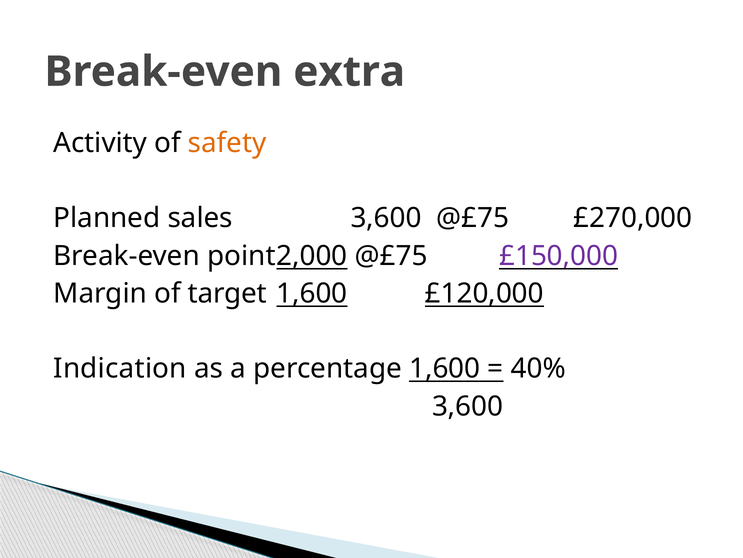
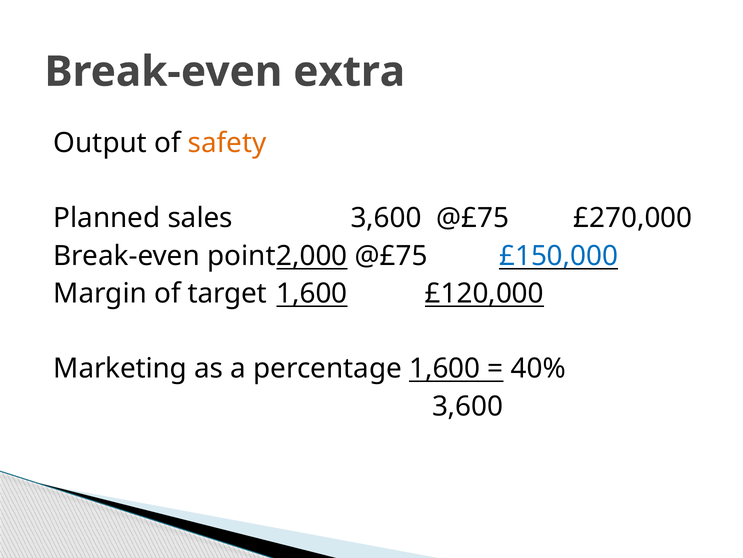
Activity: Activity -> Output
£150,000 colour: purple -> blue
Indication: Indication -> Marketing
